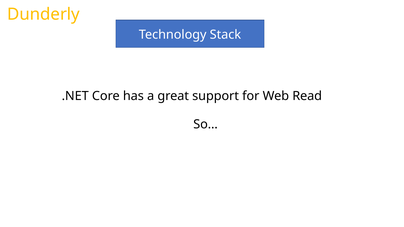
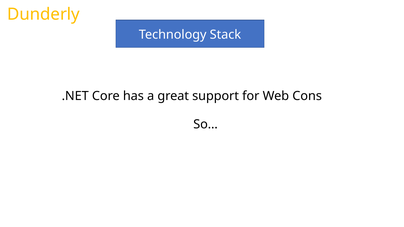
Read: Read -> Cons
